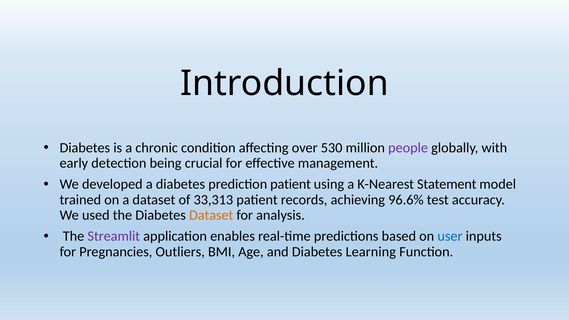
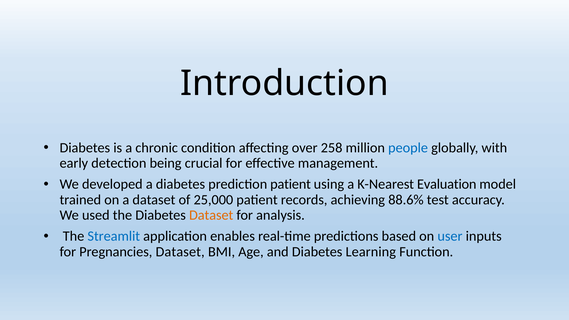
530: 530 -> 258
people colour: purple -> blue
Statement: Statement -> Evaluation
33,313: 33,313 -> 25,000
96.6%: 96.6% -> 88.6%
Streamlit colour: purple -> blue
Pregnancies Outliers: Outliers -> Dataset
